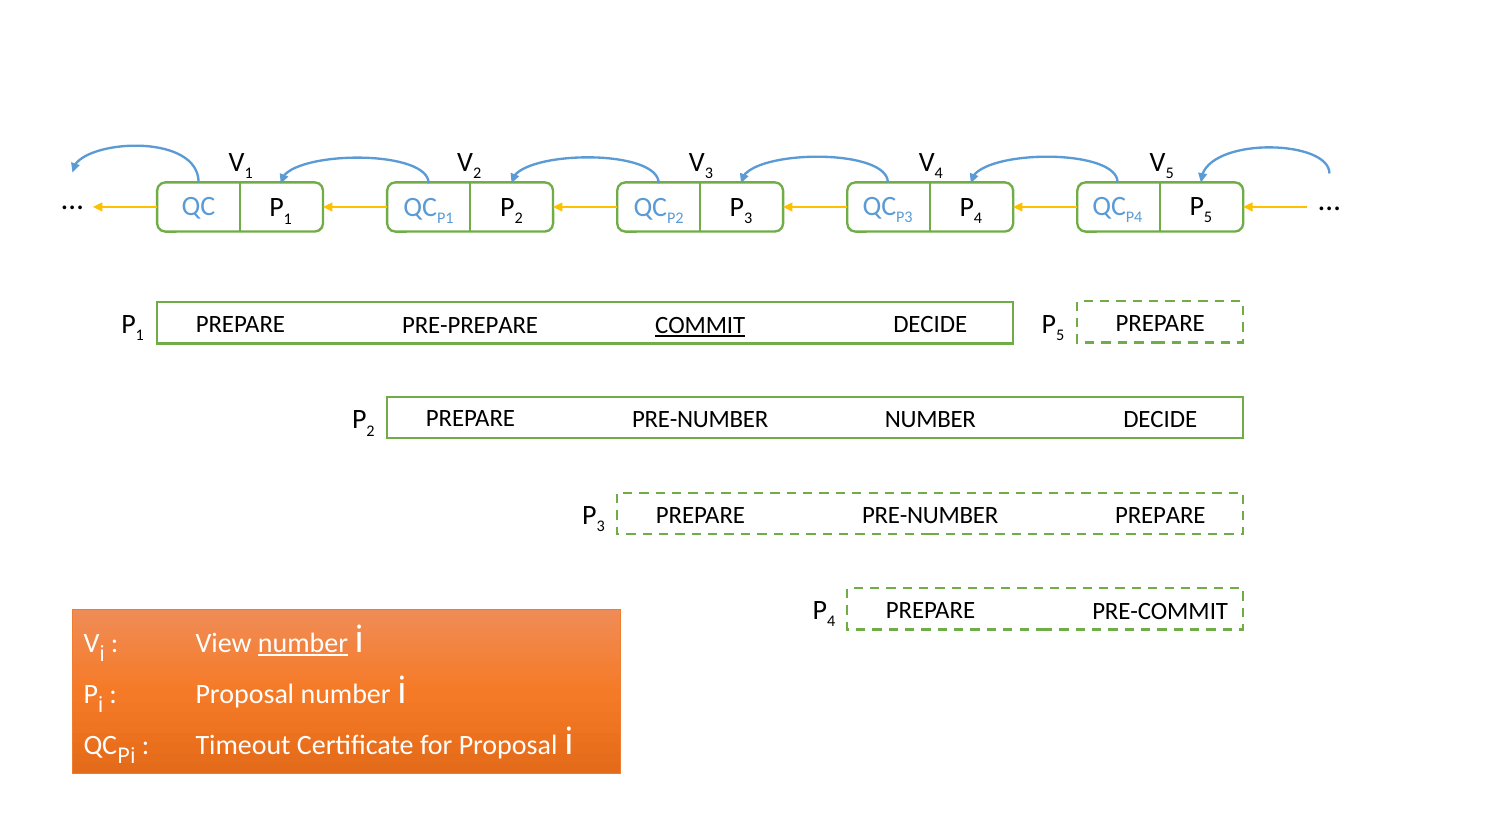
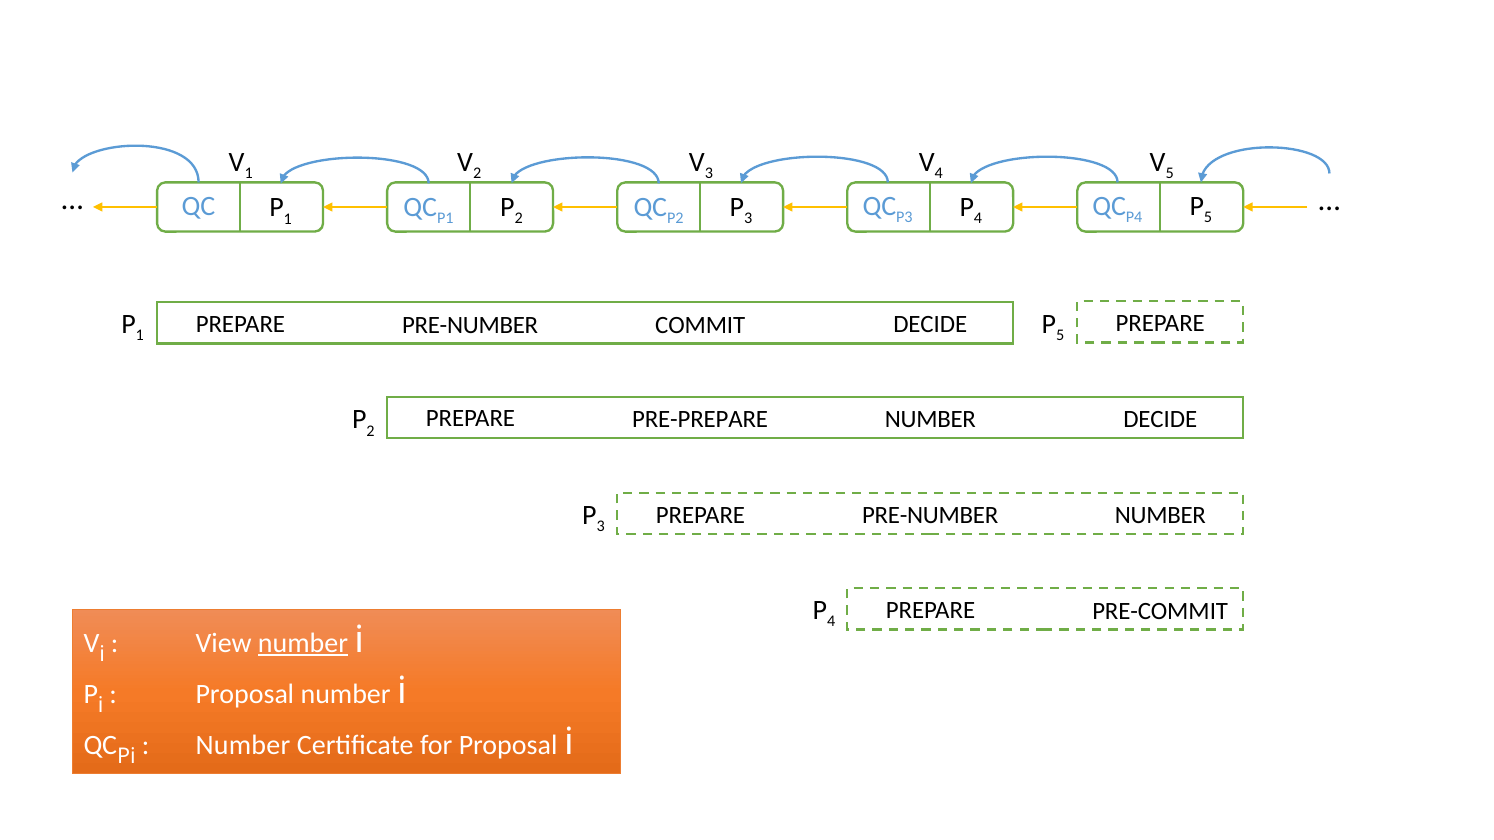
PRE-PREPARE at (470, 325): PRE-PREPARE -> PRE-NUMBER
COMMIT underline: present -> none
PRE-NUMBER at (700, 420): PRE-NUMBER -> PRE-PREPARE
PREPARE at (1160, 516): PREPARE -> NUMBER
Timeout at (243, 746): Timeout -> Number
